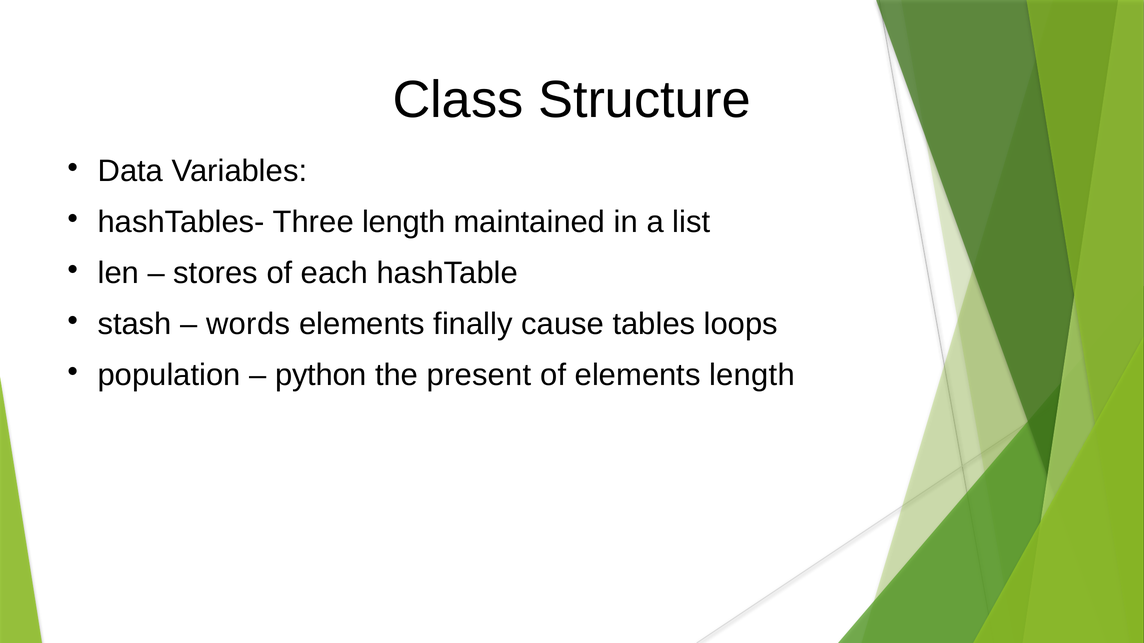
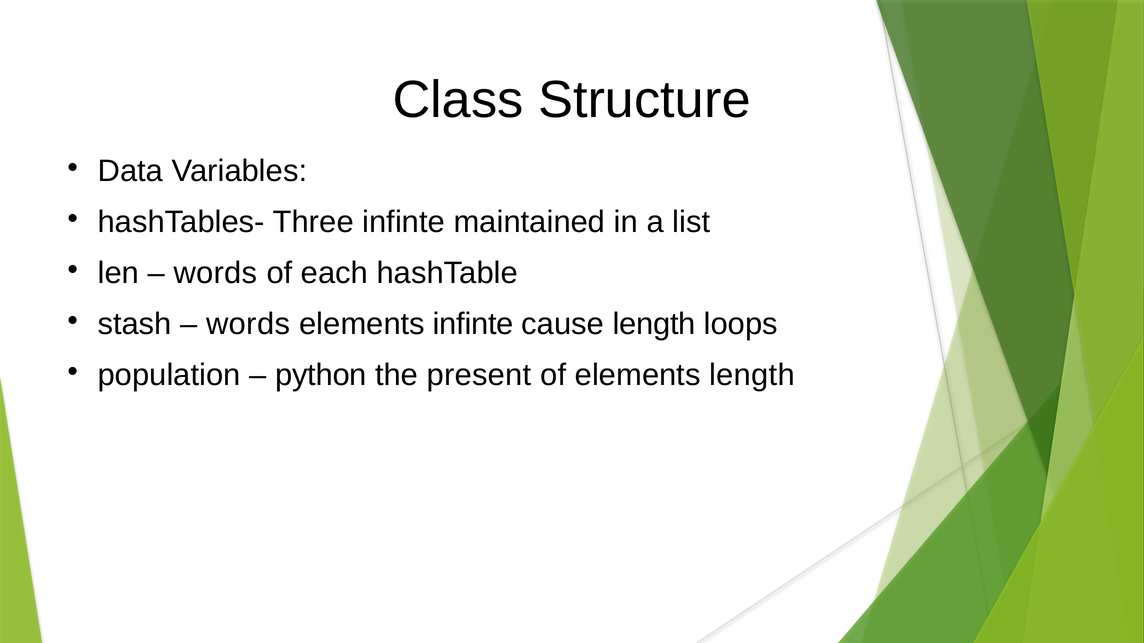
Three length: length -> infinte
stores at (216, 273): stores -> words
elements finally: finally -> infinte
cause tables: tables -> length
